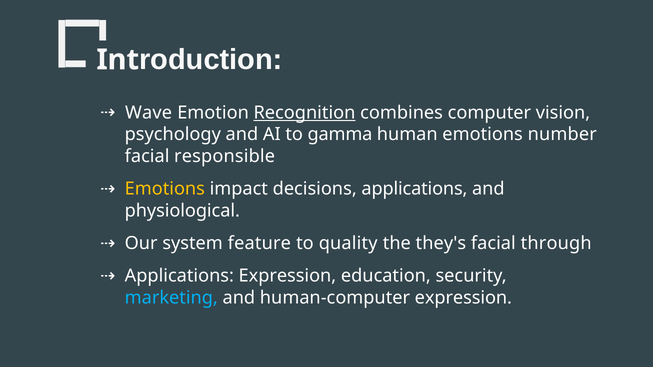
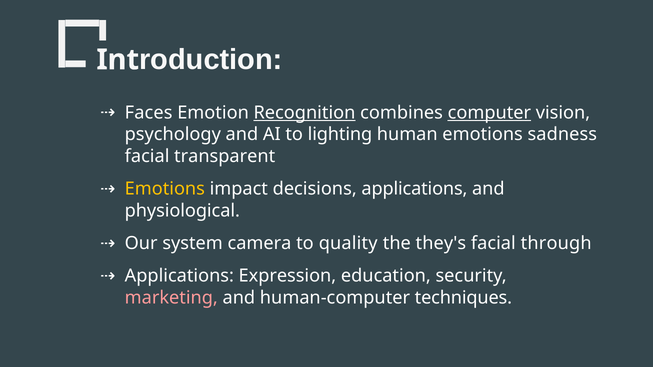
Wave: Wave -> Faces
computer underline: none -> present
gamma: gamma -> lighting
number: number -> sadness
responsible: responsible -> transparent
feature: feature -> camera
marketing colour: light blue -> pink
human-computer expression: expression -> techniques
